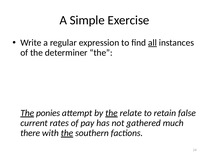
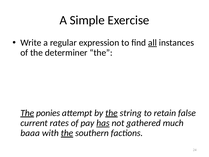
relate: relate -> string
has underline: none -> present
there: there -> baaa
